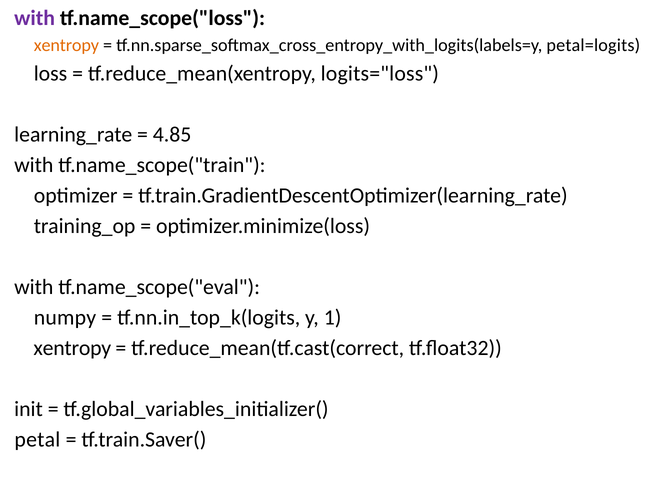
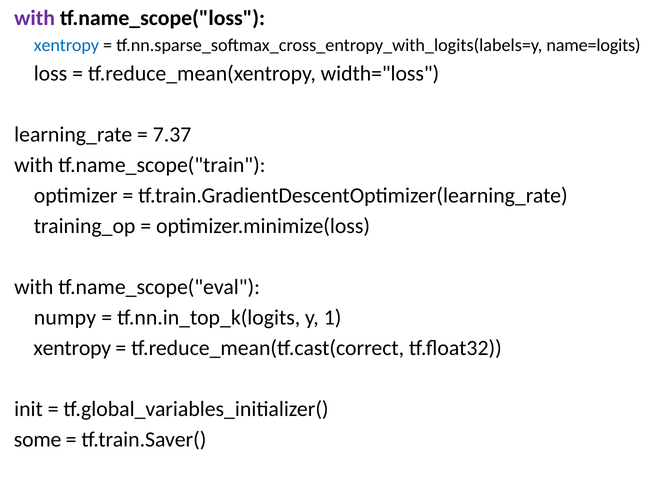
xentropy at (66, 45) colour: orange -> blue
petal=logits: petal=logits -> name=logits
logits="loss: logits="loss -> width="loss
4.85: 4.85 -> 7.37
petal: petal -> some
